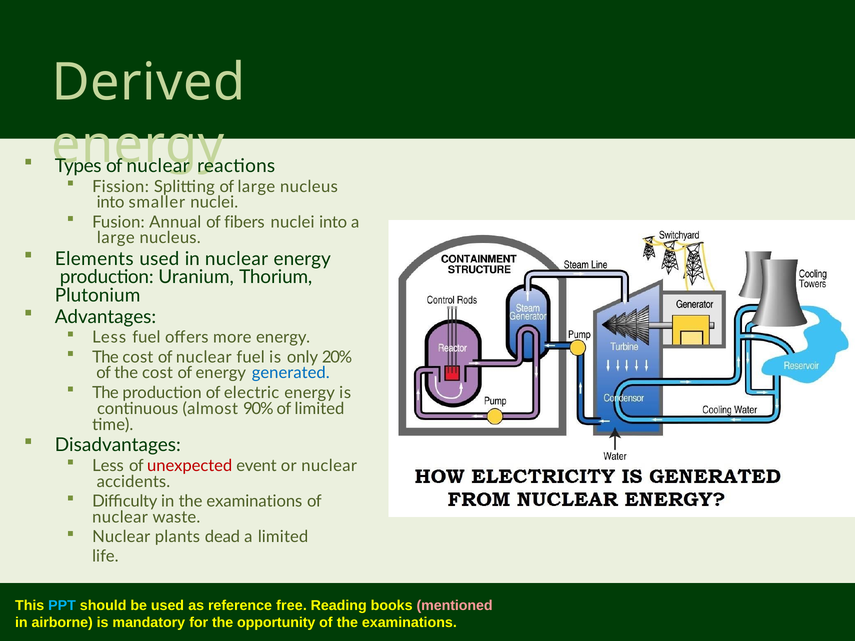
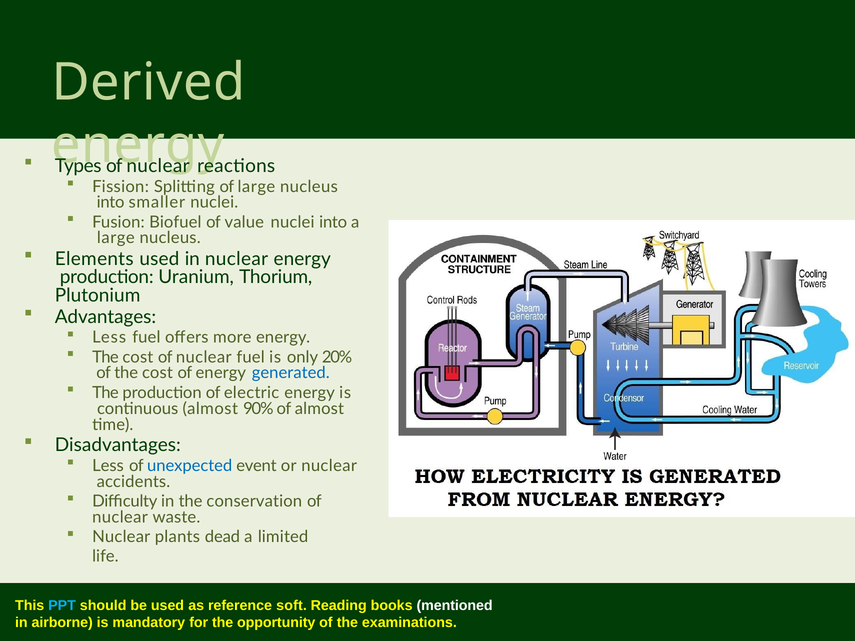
Annual: Annual -> Biofuel
fibers: fibers -> value
of limited: limited -> almost
unexpected colour: red -> blue
in the examinations: examinations -> conservation
free: free -> soft
mentioned colour: pink -> white
